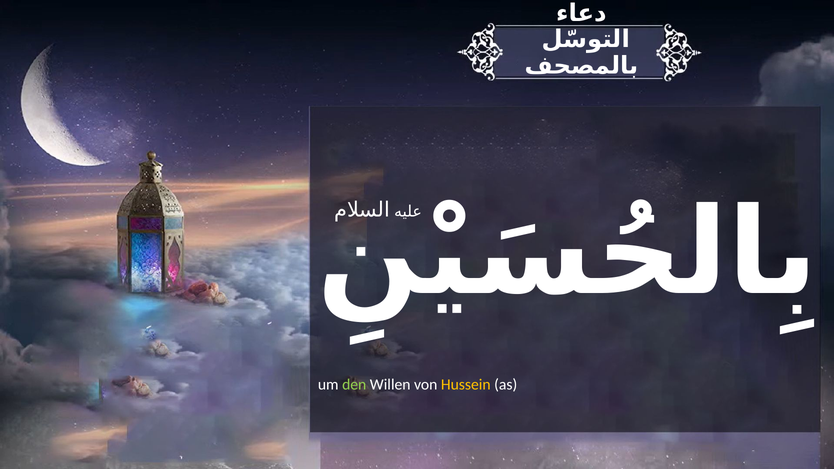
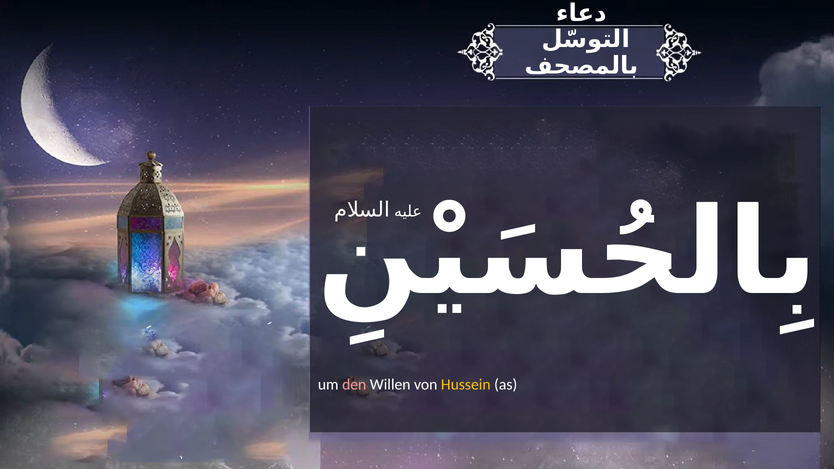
den colour: light green -> pink
